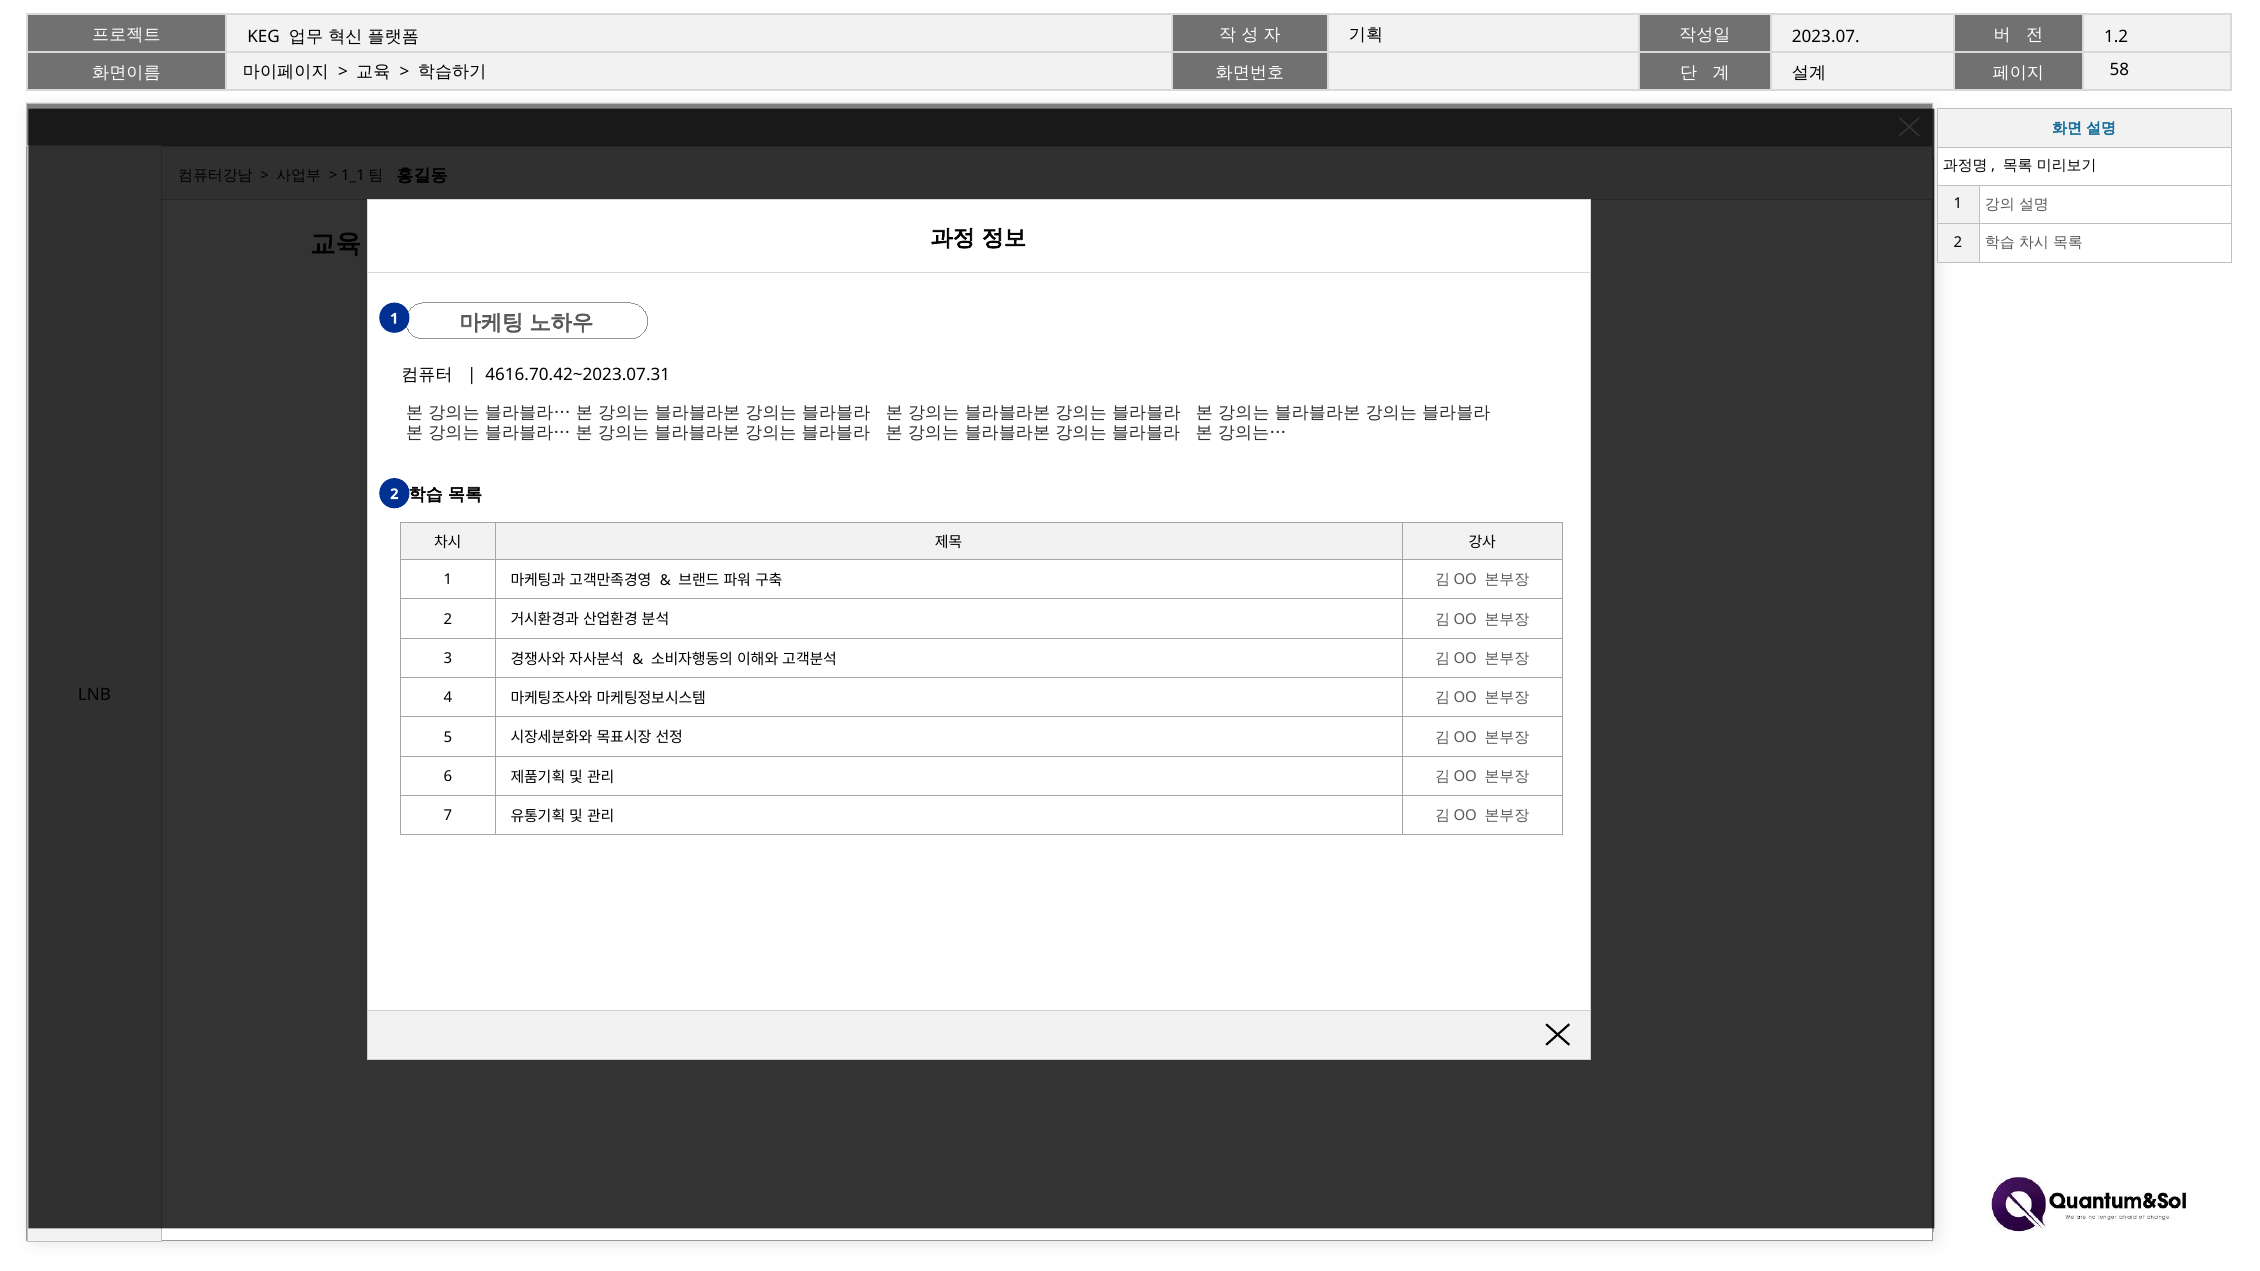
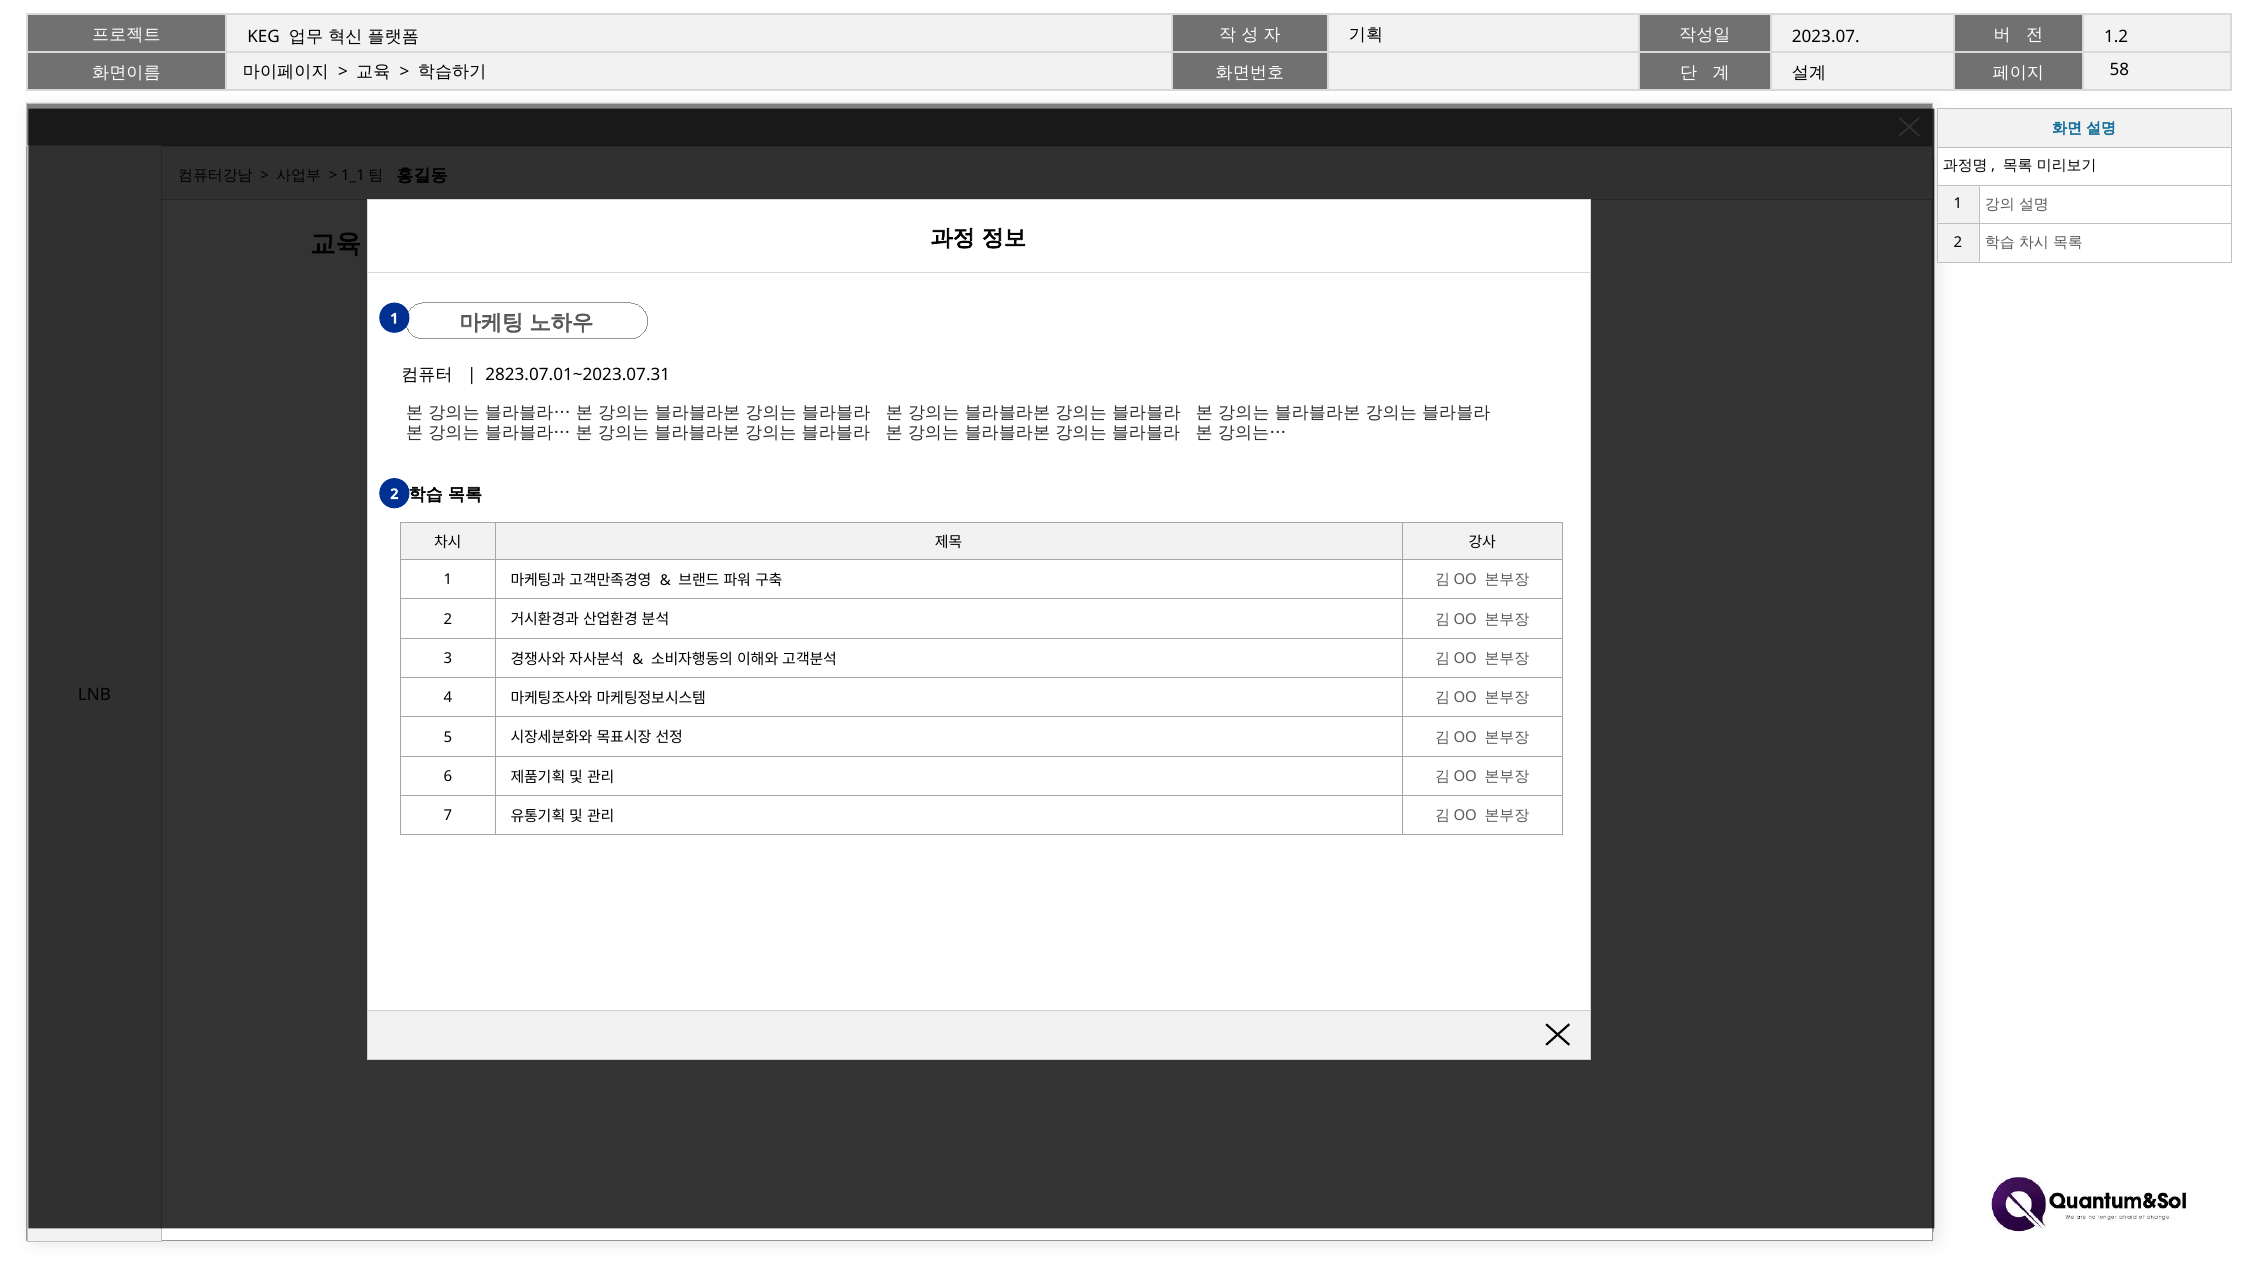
4616.70.42~2023.07.31: 4616.70.42~2023.07.31 -> 2823.07.01~2023.07.31
